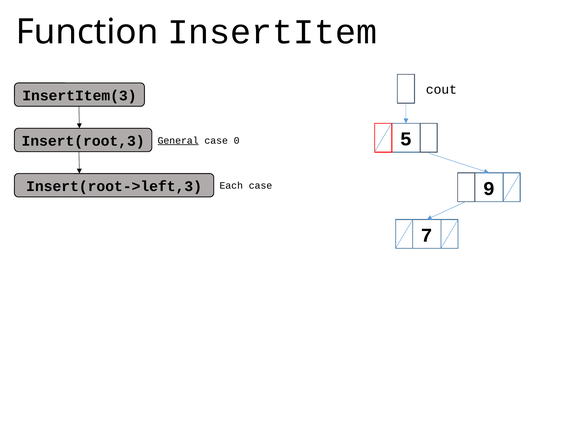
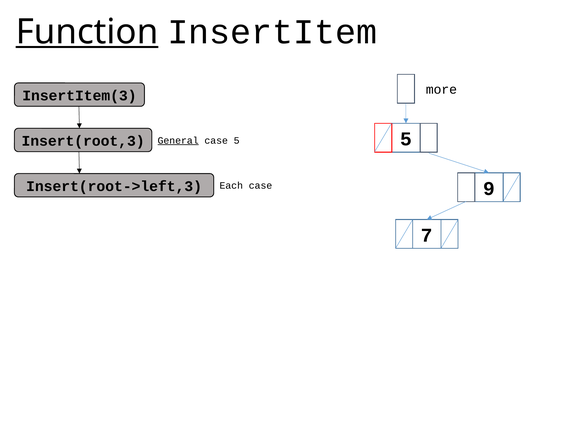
Function underline: none -> present
cout: cout -> more
case 0: 0 -> 5
